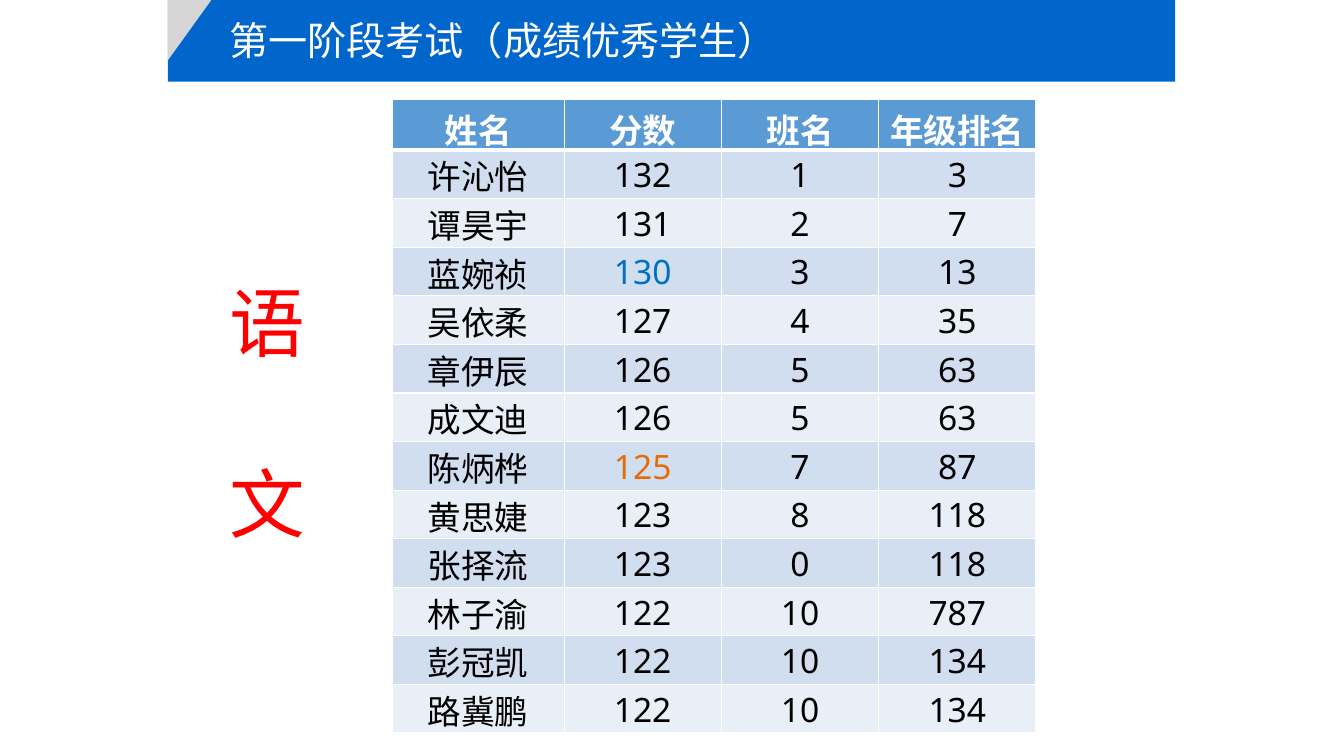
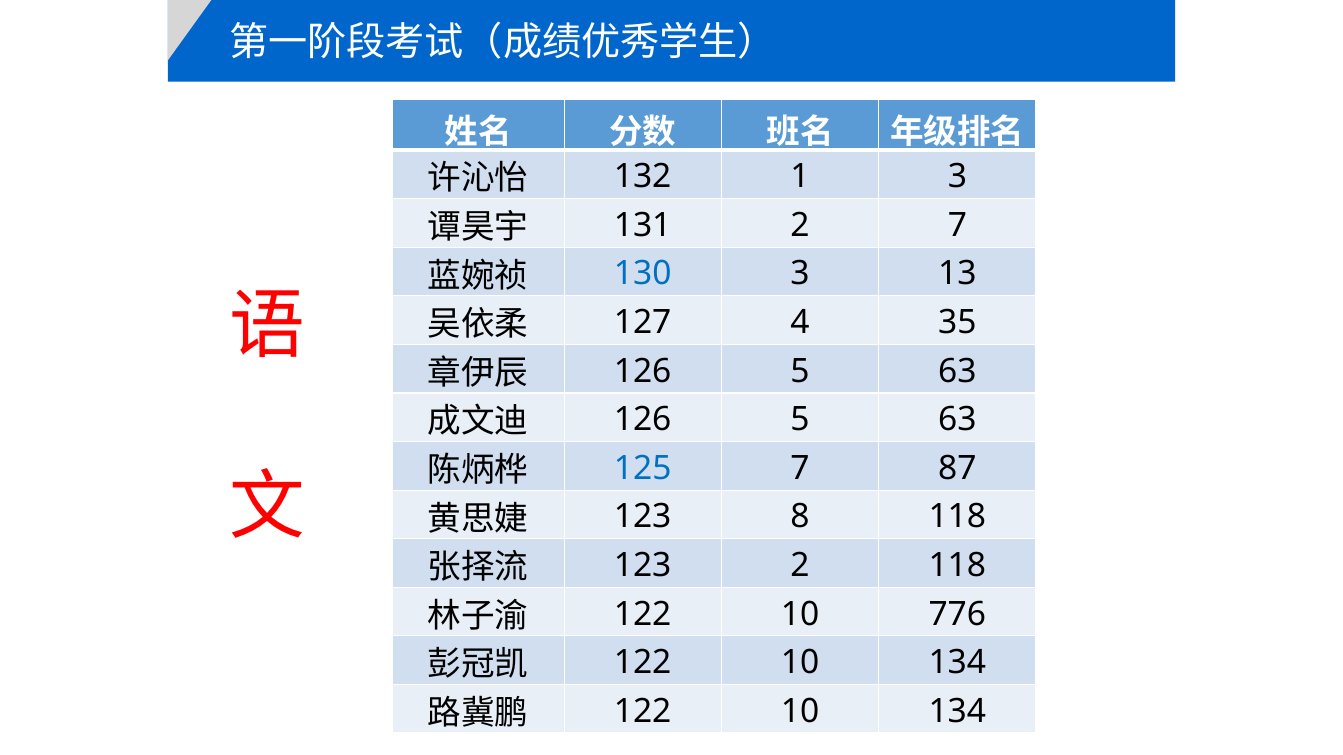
125 colour: orange -> blue
123 0: 0 -> 2
787: 787 -> 776
